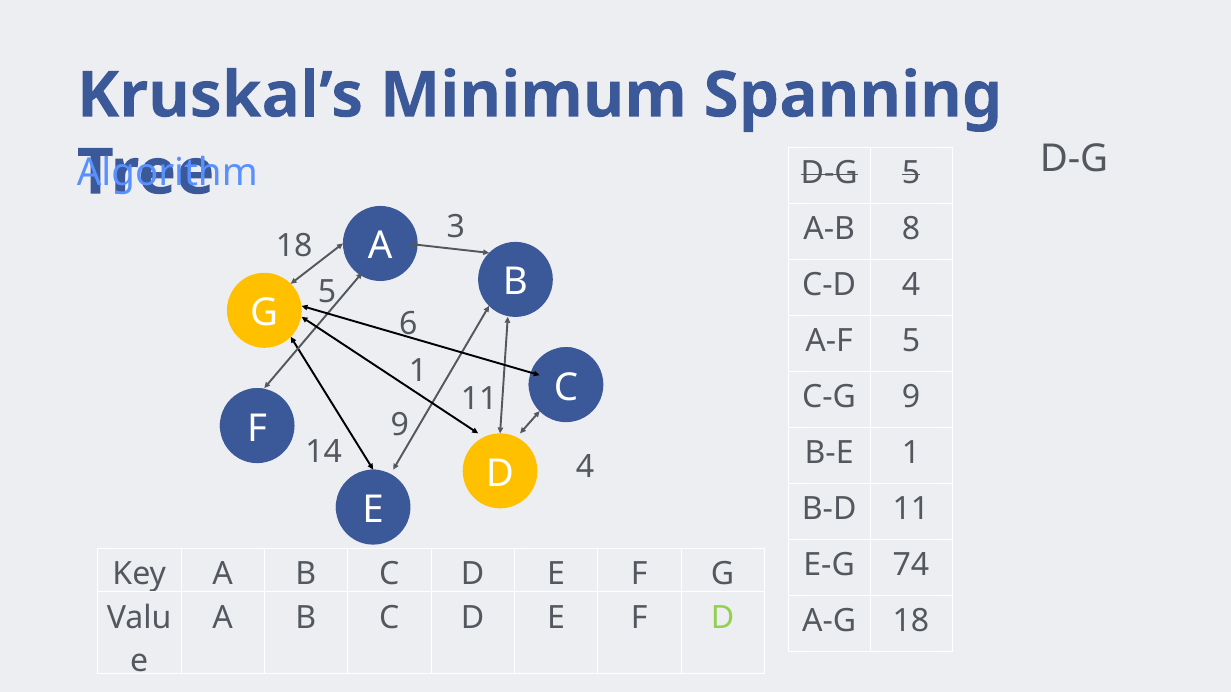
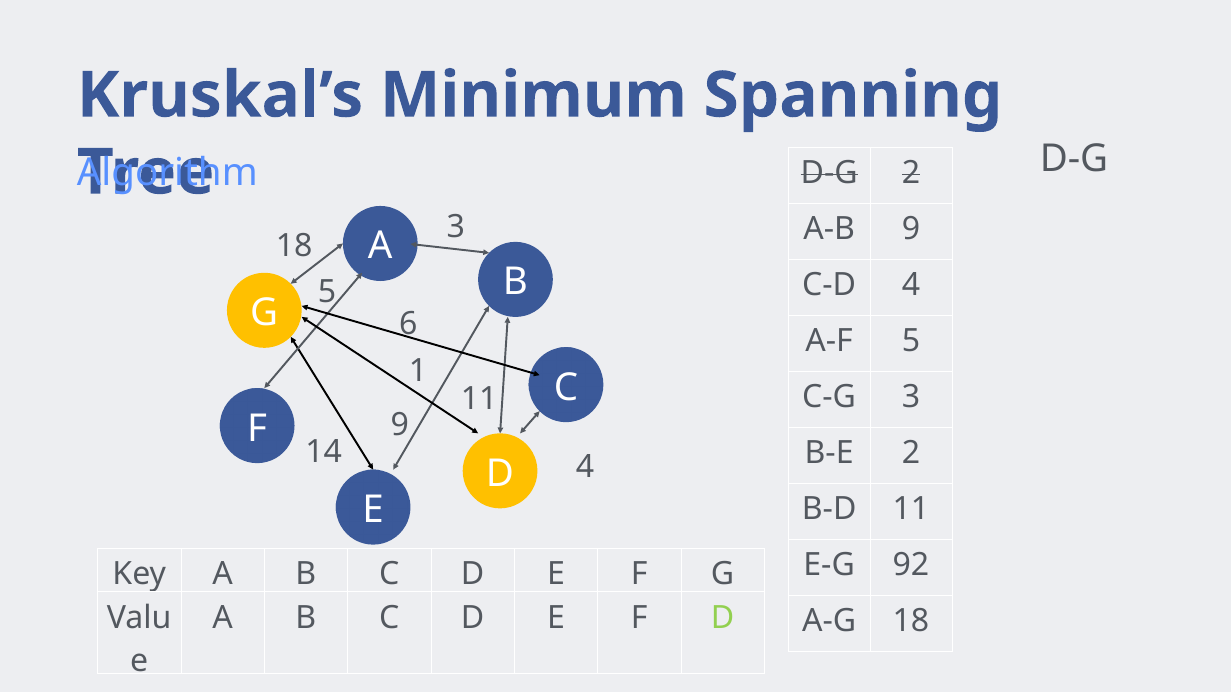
D-G 5: 5 -> 2
A-B 8: 8 -> 9
C-G 9: 9 -> 3
B-E 1: 1 -> 2
74: 74 -> 92
